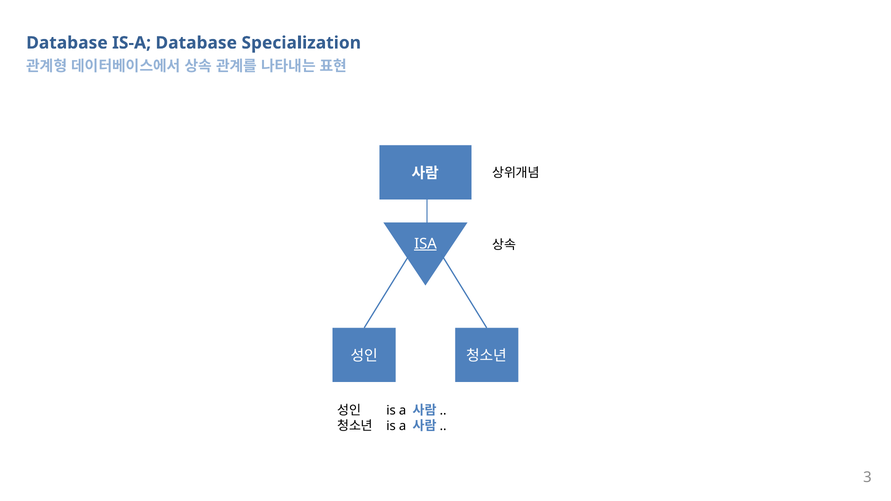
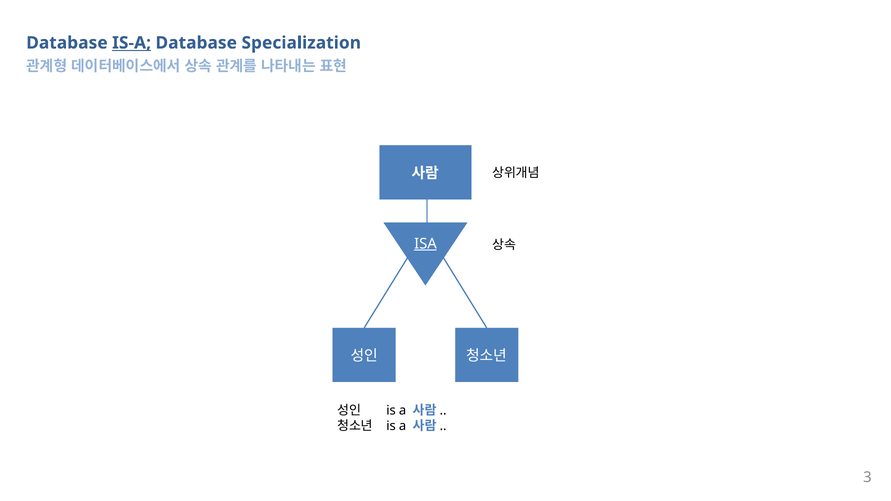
IS-A underline: none -> present
